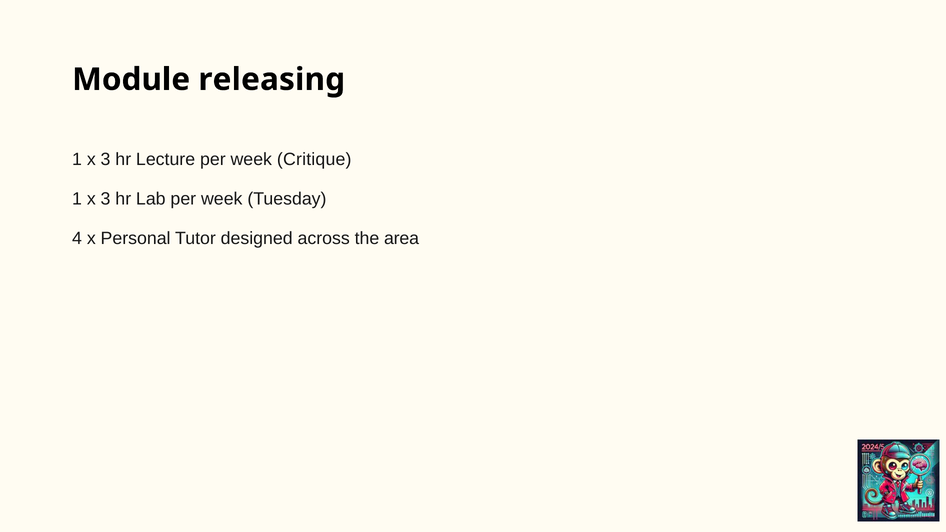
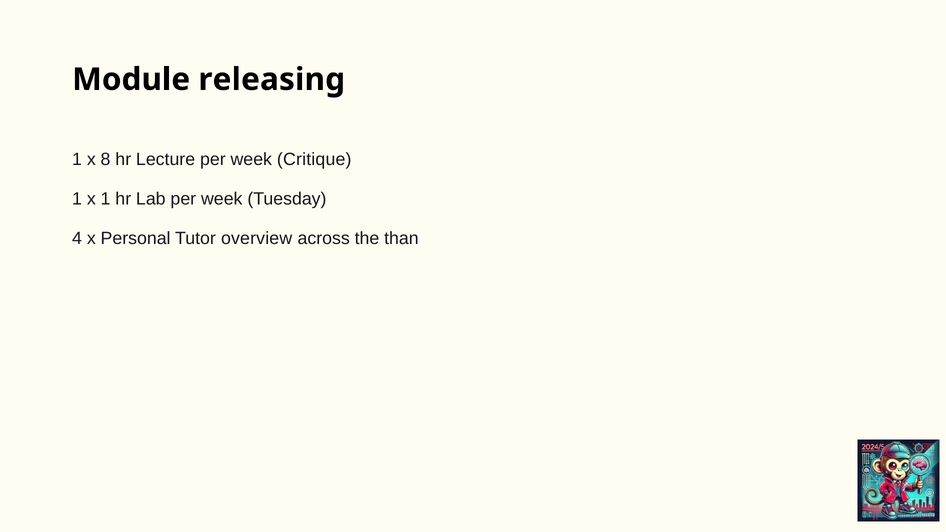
3 at (106, 159): 3 -> 8
3 at (106, 199): 3 -> 1
designed: designed -> overview
area: area -> than
